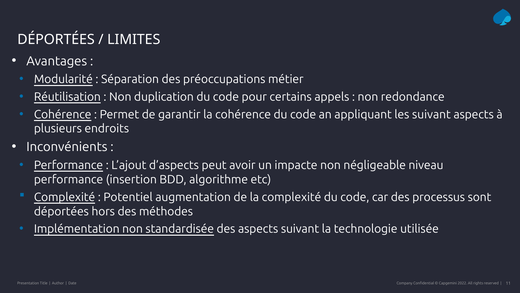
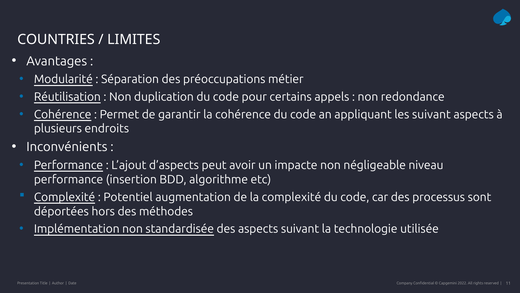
DÉPORTÉES at (56, 39): DÉPORTÉES -> COUNTRIES
